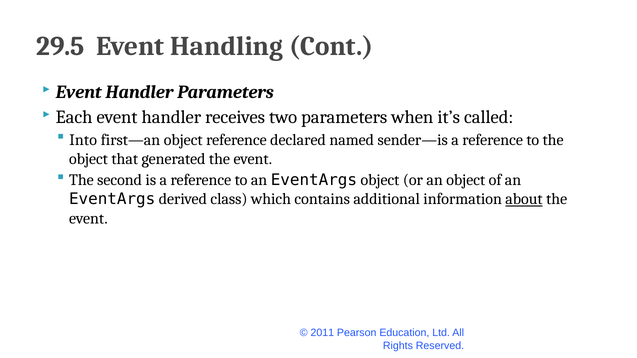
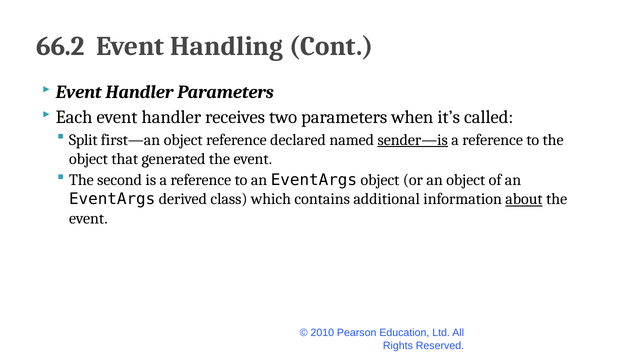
29.5: 29.5 -> 66.2
Into: Into -> Split
sender—is underline: none -> present
2011: 2011 -> 2010
